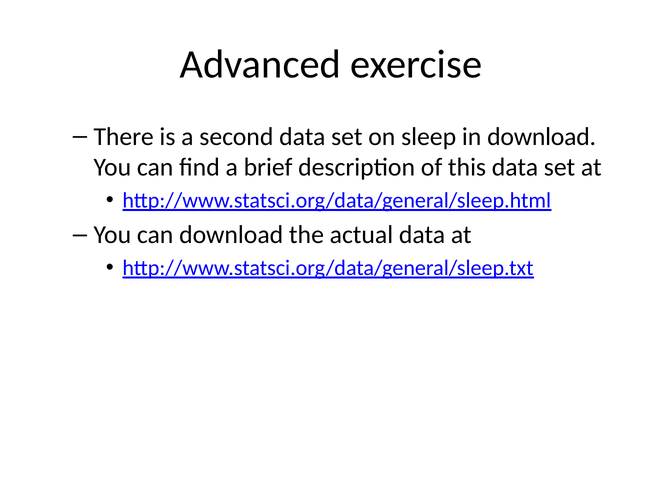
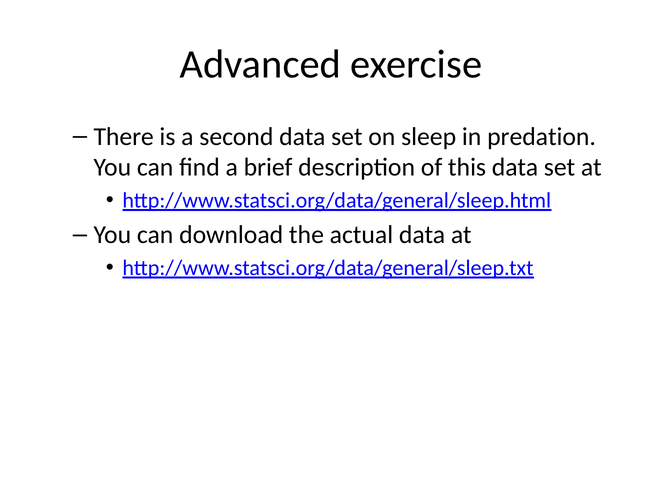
in download: download -> predation
